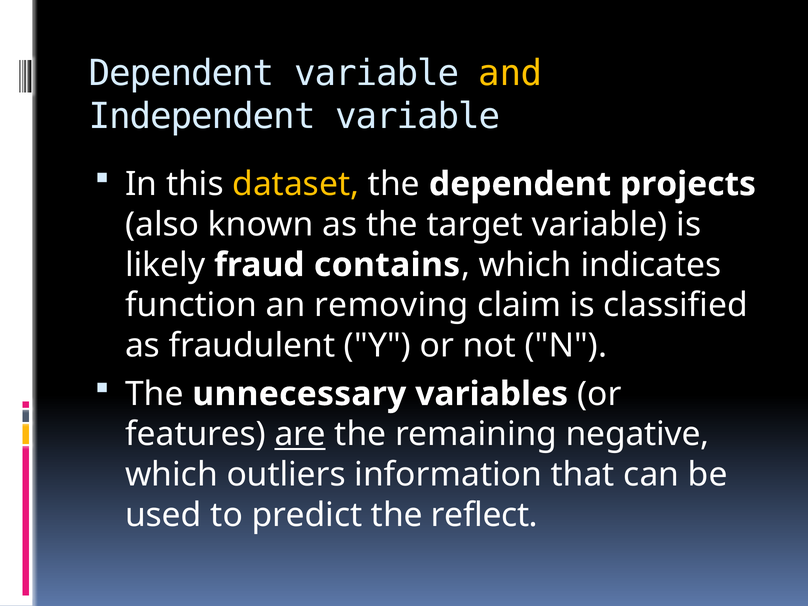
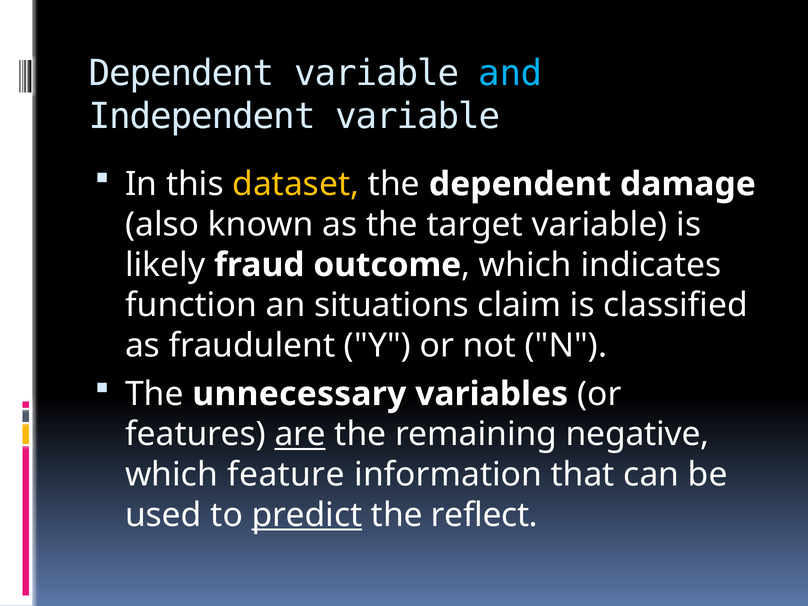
and colour: yellow -> light blue
projects: projects -> damage
contains: contains -> outcome
removing: removing -> situations
outliers: outliers -> feature
predict underline: none -> present
